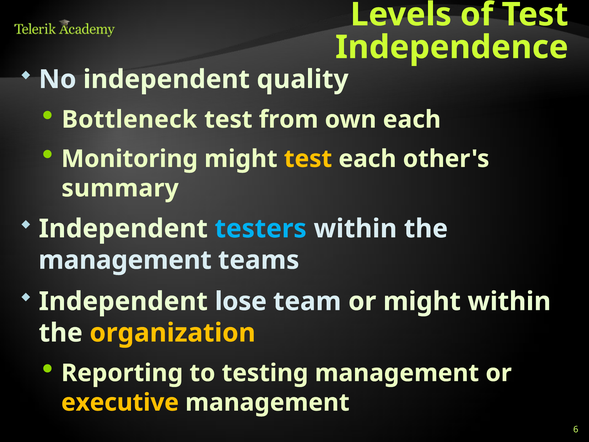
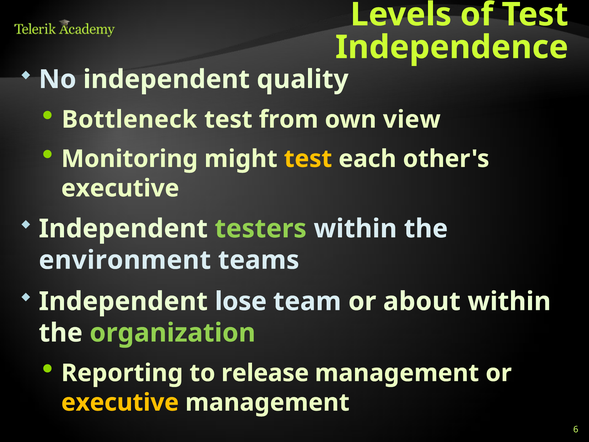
own each: each -> view
summary at (120, 188): summary -> executive
testers colour: light blue -> light green
management at (125, 260): management -> environment
or might: might -> about
organization colour: yellow -> light green
testing: testing -> release
